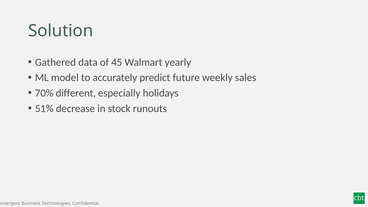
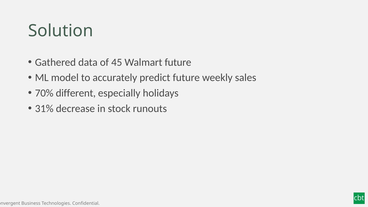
Walmart yearly: yearly -> future
51%: 51% -> 31%
